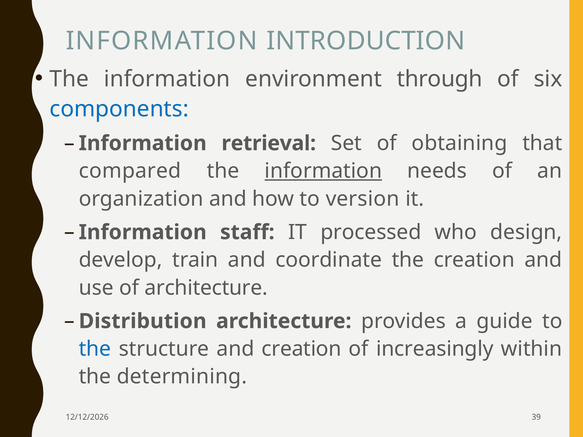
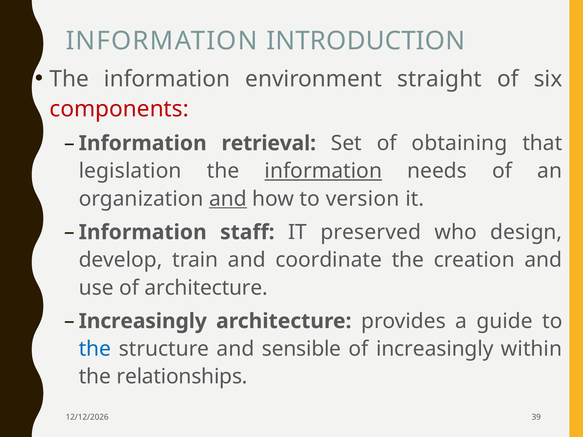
through: through -> straight
components colour: blue -> red
compared: compared -> legislation
and at (228, 199) underline: none -> present
processed: processed -> preserved
Distribution at (143, 321): Distribution -> Increasingly
and creation: creation -> sensible
determining: determining -> relationships
